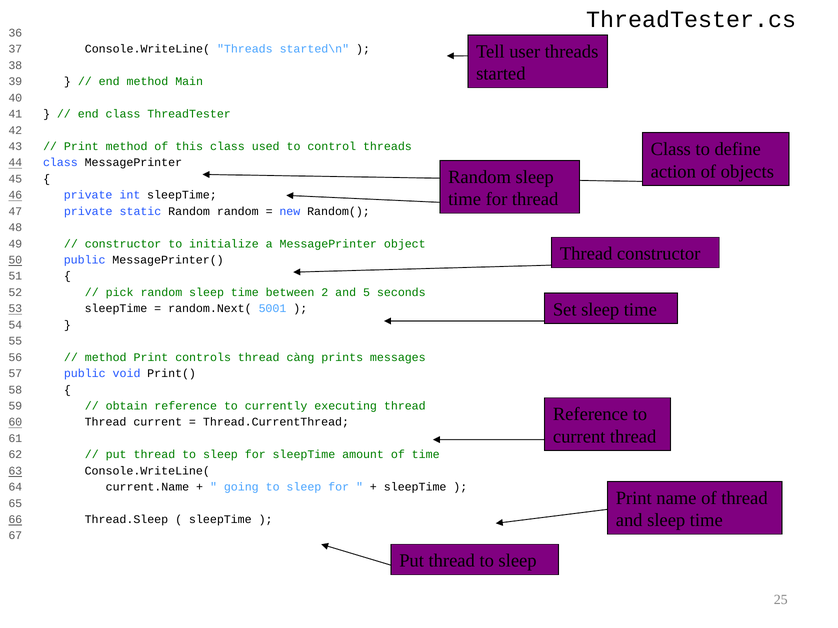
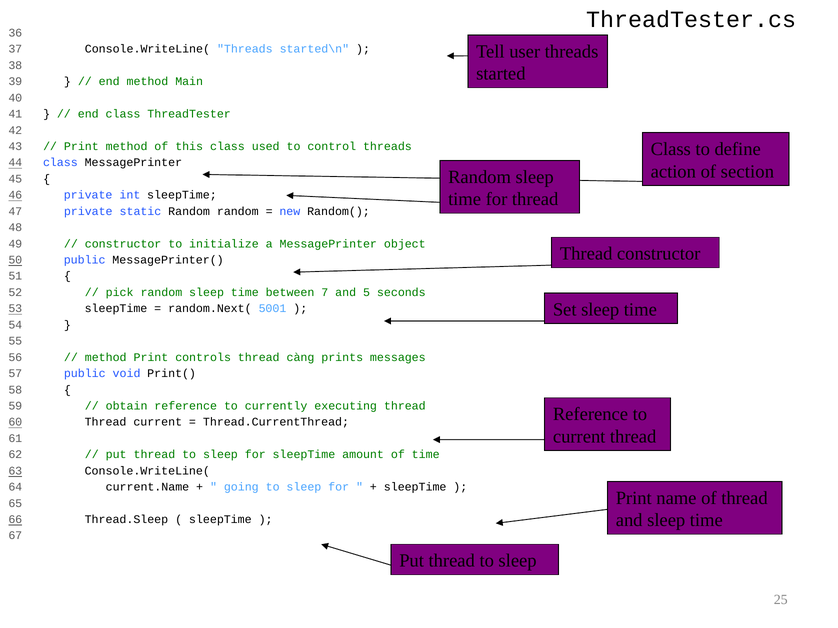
objects: objects -> section
2: 2 -> 7
